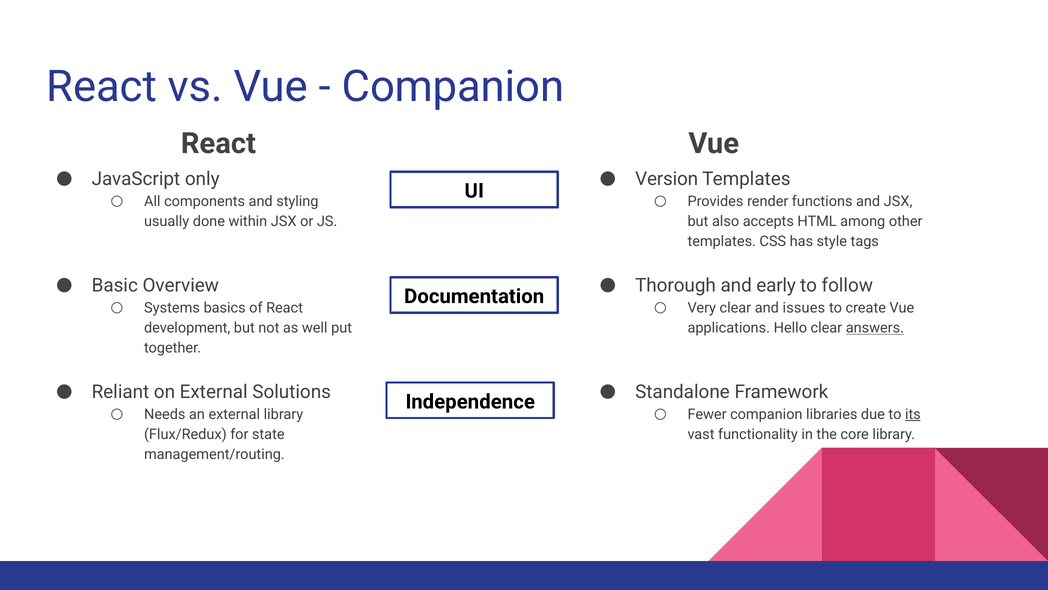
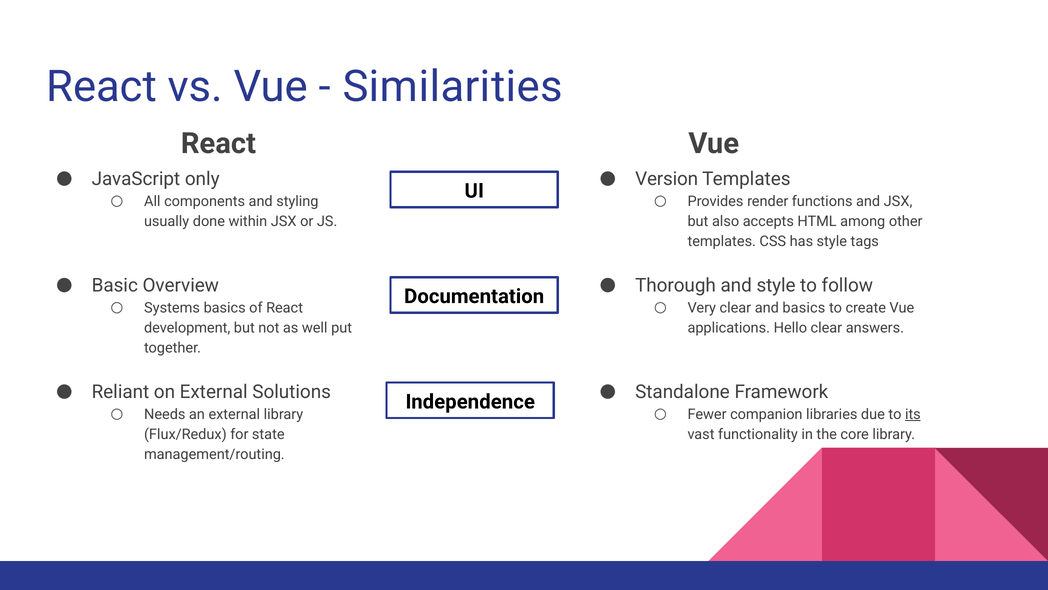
Companion at (453, 87): Companion -> Similarities
and early: early -> style
and issues: issues -> basics
answers underline: present -> none
